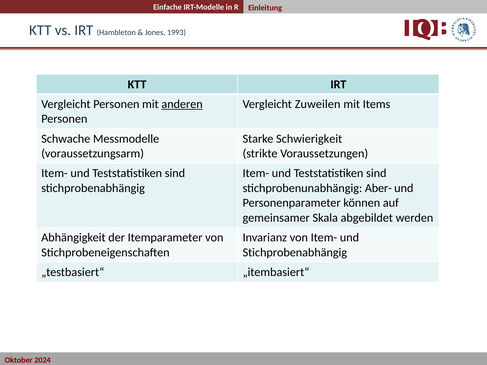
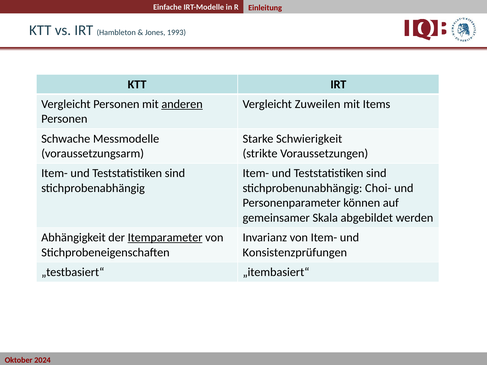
Aber-: Aber- -> Choi-
Itemparameter underline: none -> present
Stichprobenabhängig at (295, 253): Stichprobenabhängig -> Konsistenzprüfungen
